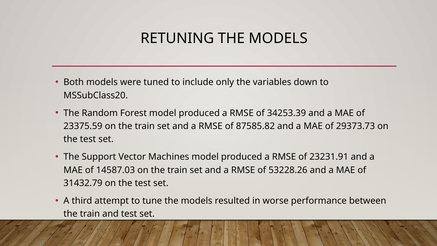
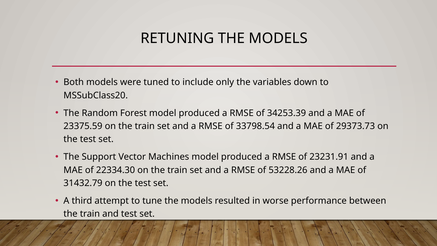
87585.82: 87585.82 -> 33798.54
14587.03: 14587.03 -> 22334.30
